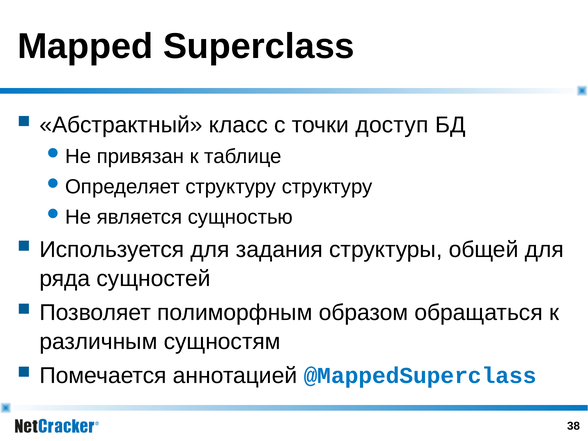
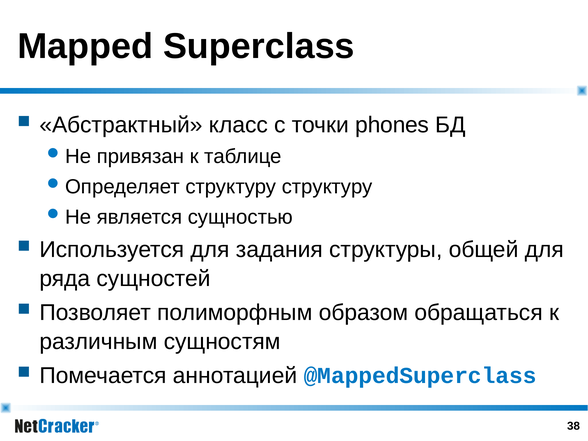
доступ: доступ -> phones
